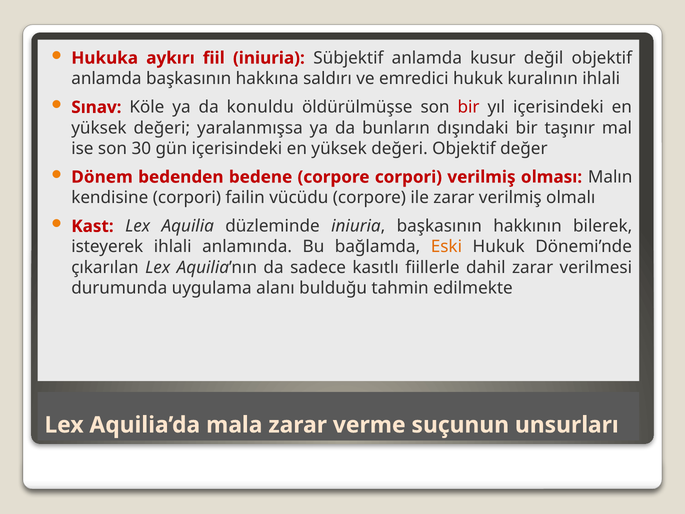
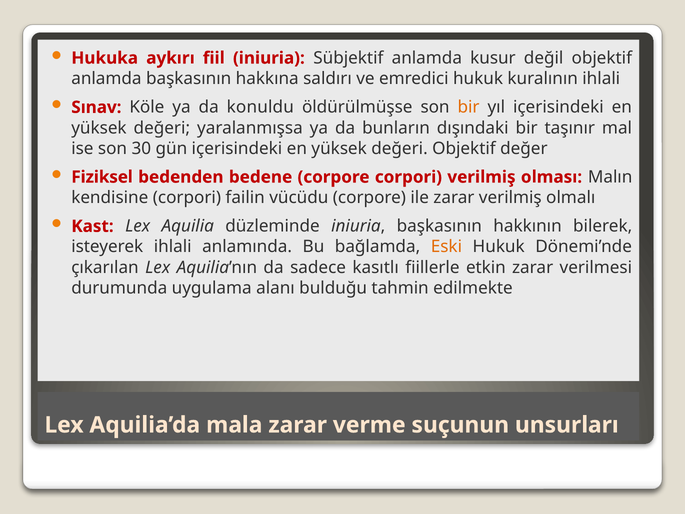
bir at (469, 107) colour: red -> orange
Dönem: Dönem -> Fiziksel
dahil: dahil -> etkin
